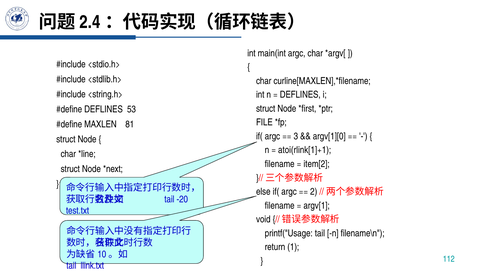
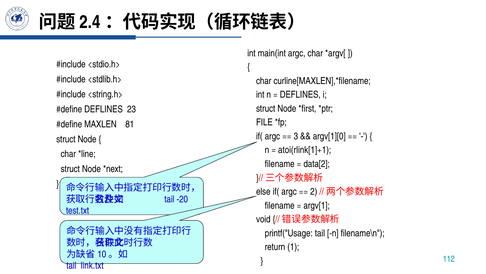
53: 53 -> 23
item[2: item[2 -> data[2
llink.txt: llink.txt -> link.txt
